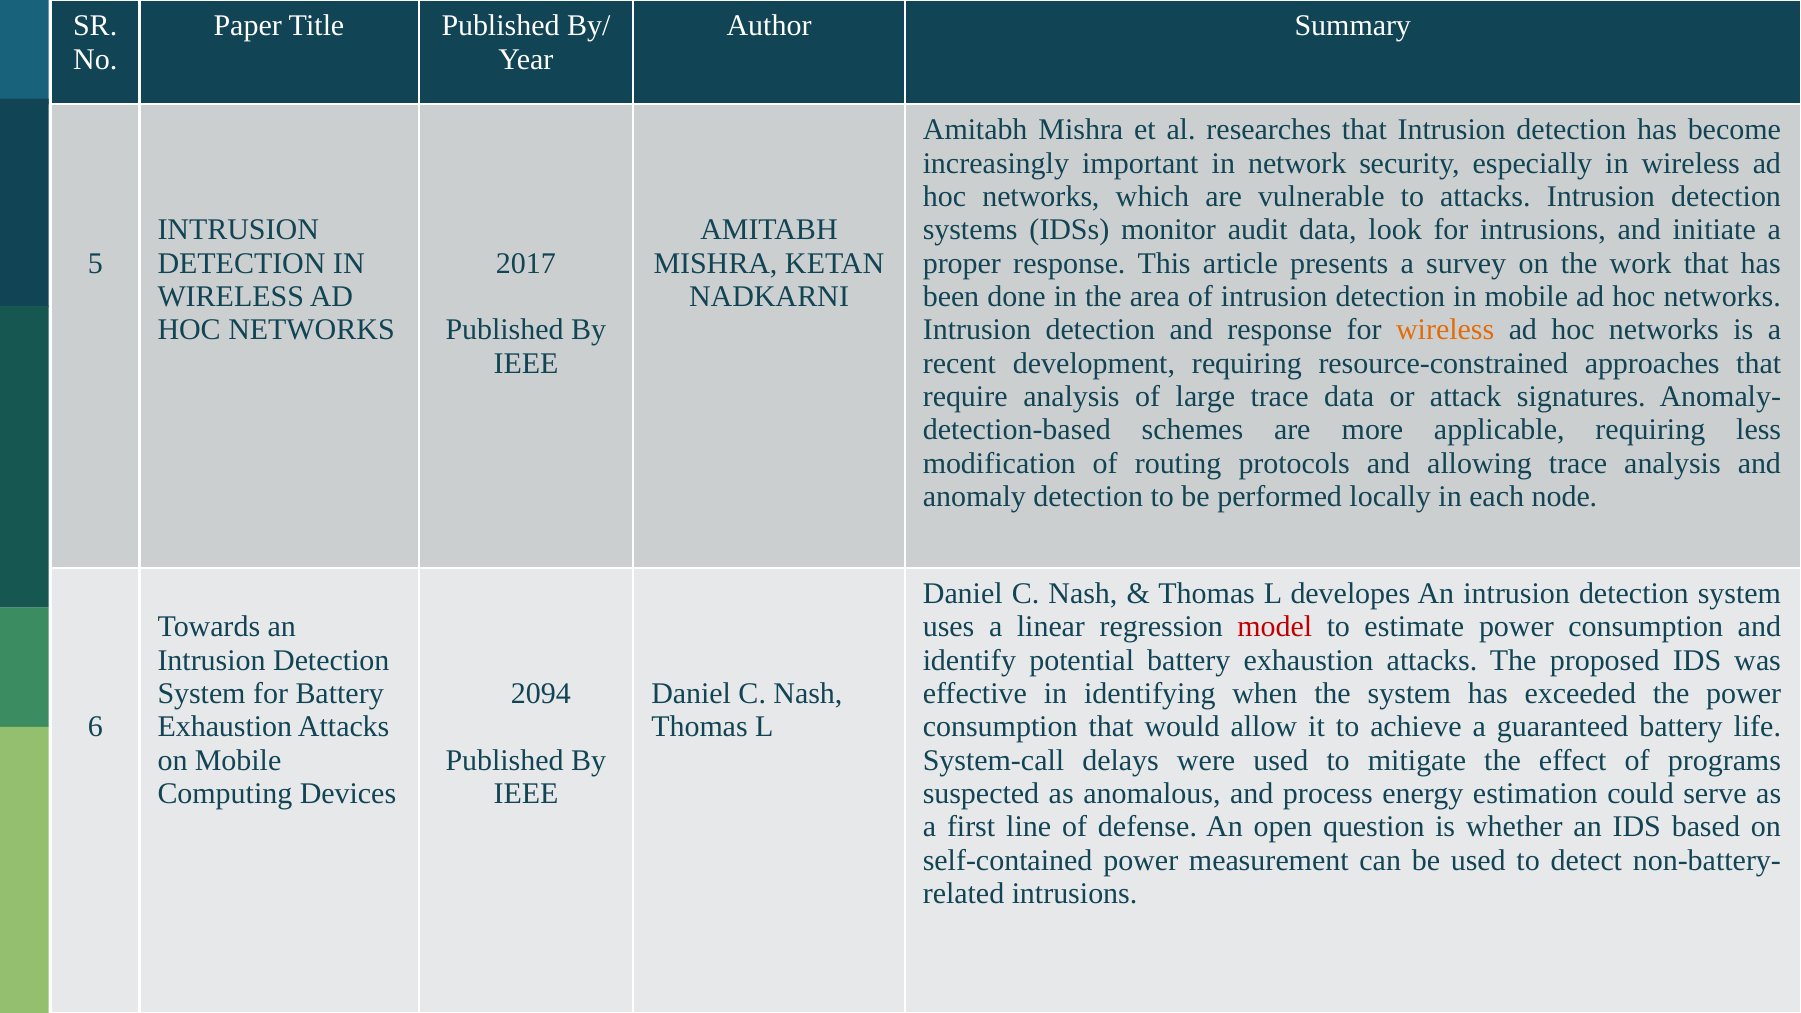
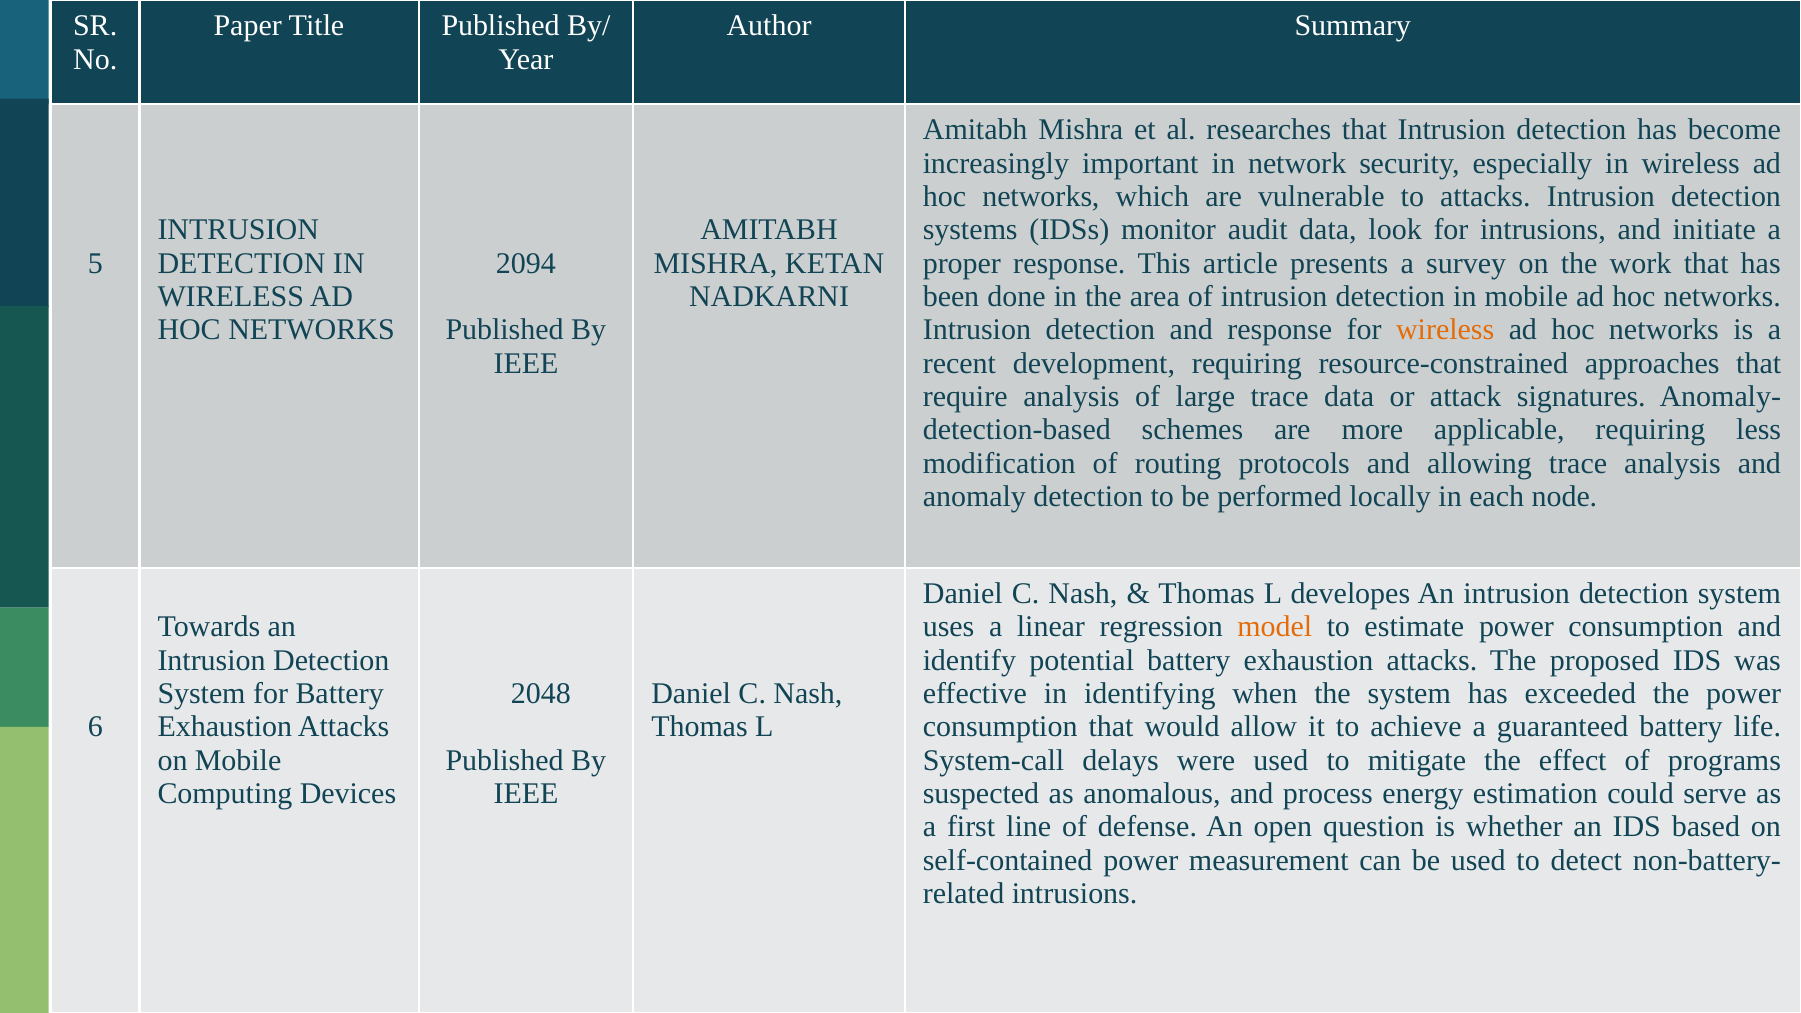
2017: 2017 -> 2094
model colour: red -> orange
2094: 2094 -> 2048
